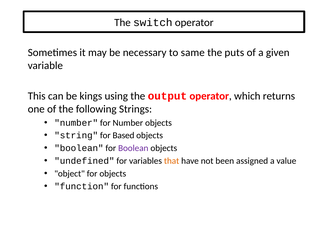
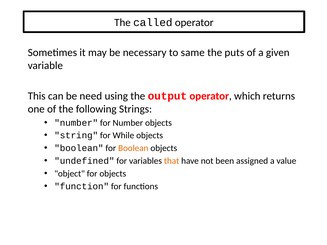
switch: switch -> called
kings: kings -> need
Based: Based -> While
Boolean at (133, 148) colour: purple -> orange
